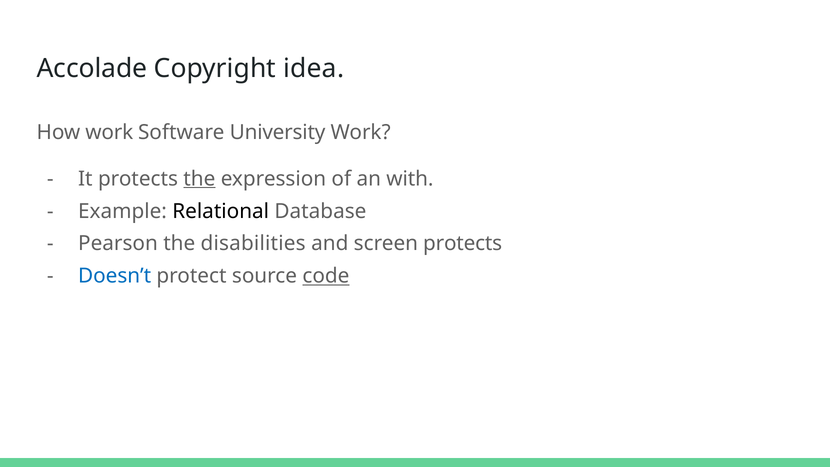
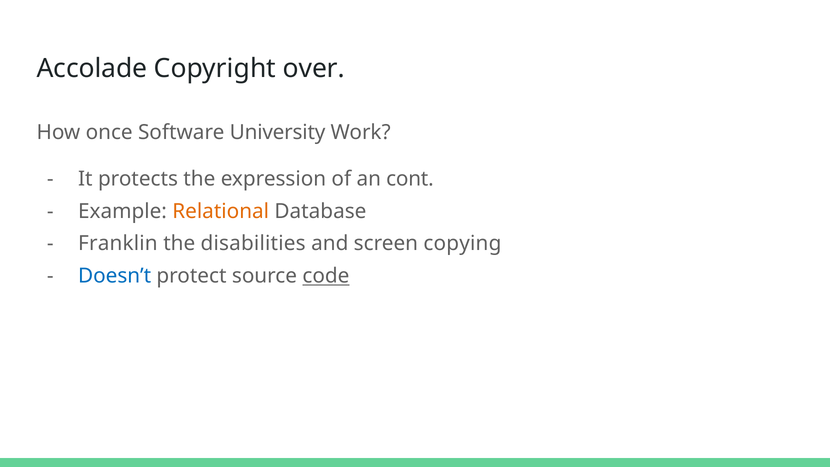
idea: idea -> over
How work: work -> once
the at (199, 179) underline: present -> none
with: with -> cont
Relational colour: black -> orange
Pearson: Pearson -> Franklin
screen protects: protects -> copying
